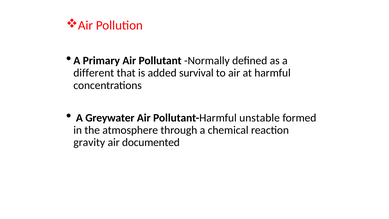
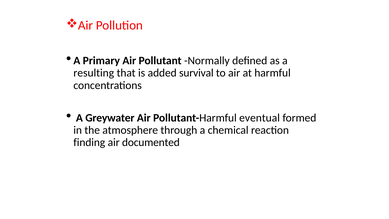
different: different -> resulting
unstable: unstable -> eventual
gravity: gravity -> finding
